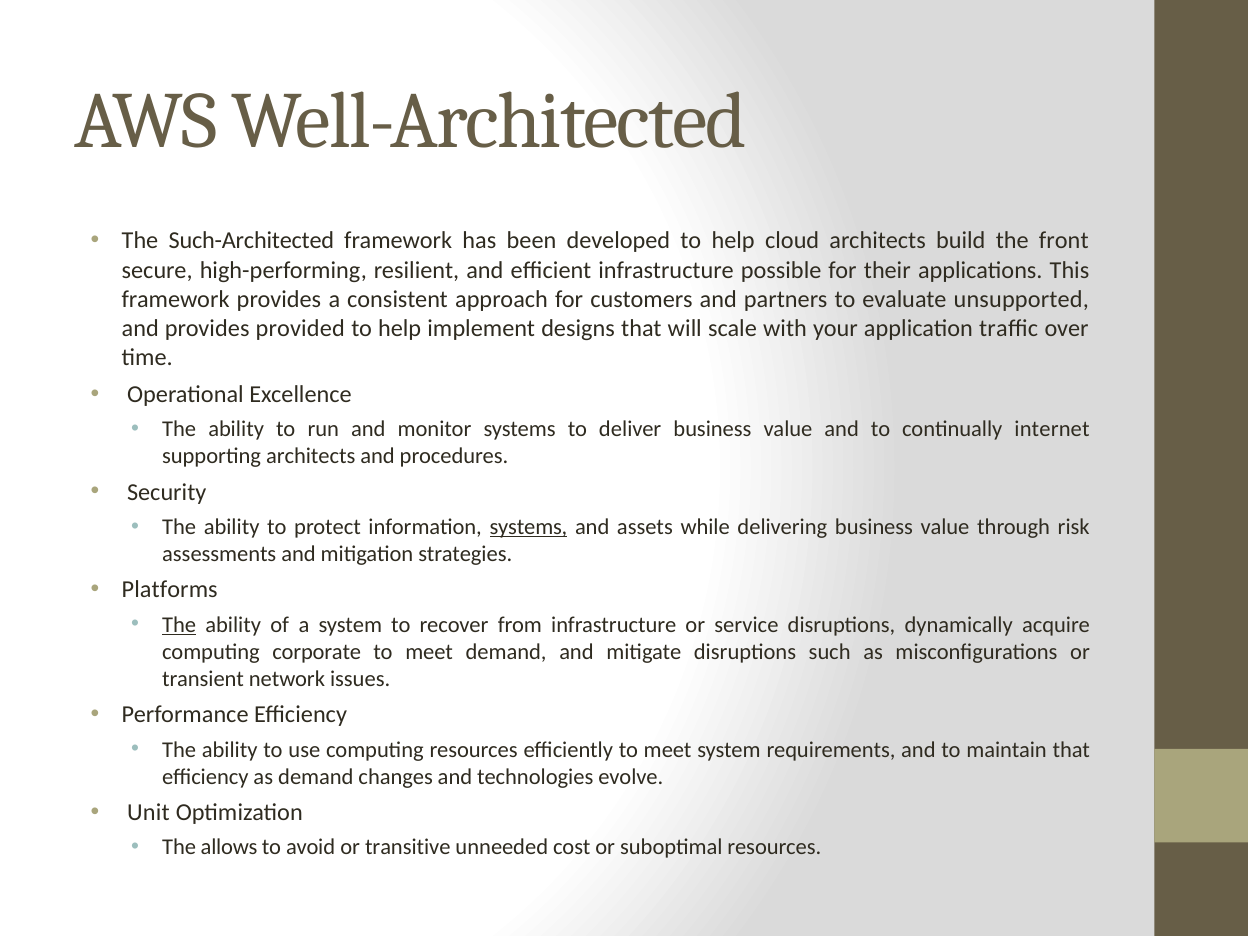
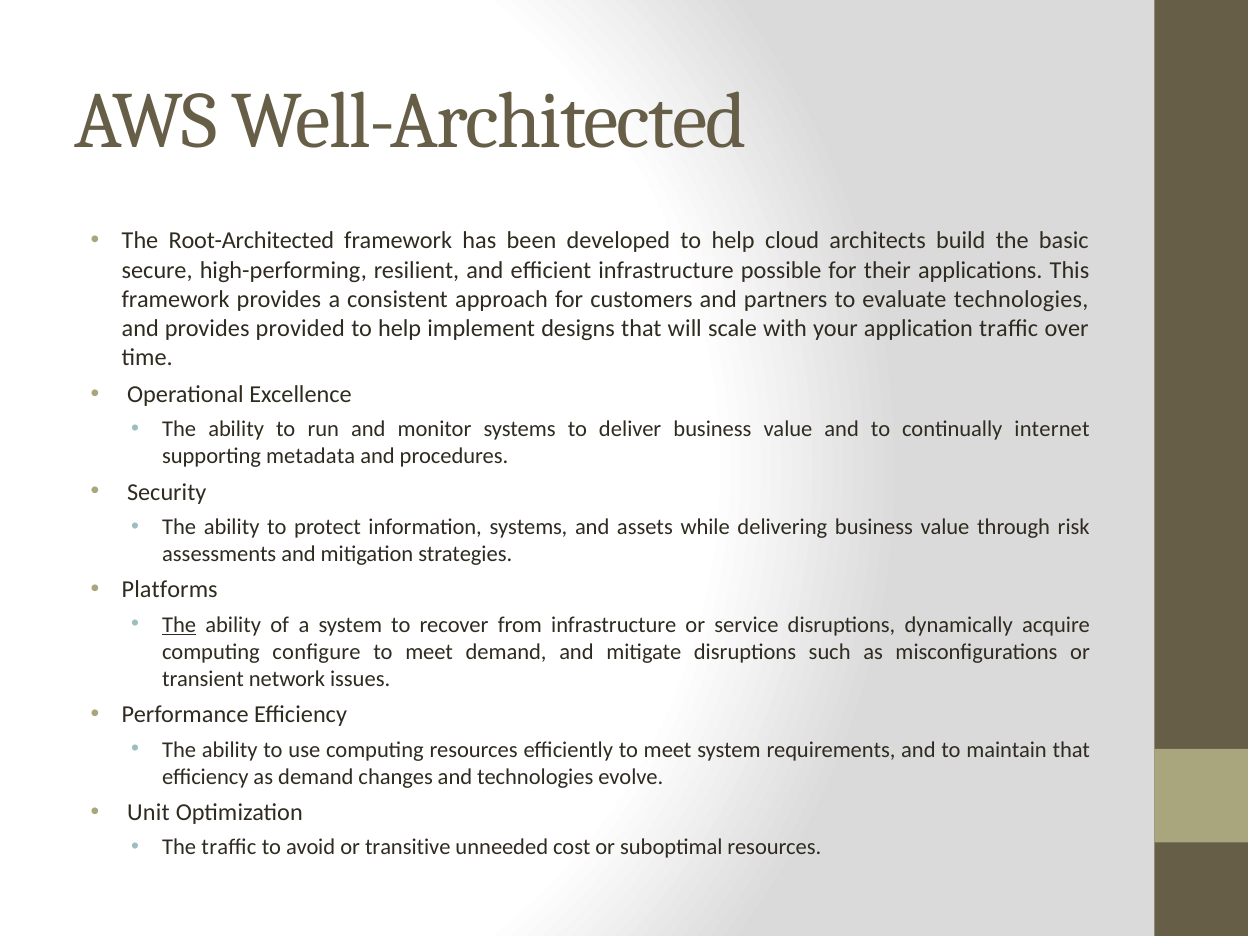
Such-Architected: Such-Architected -> Root-Architected
front: front -> basic
evaluate unsupported: unsupported -> technologies
supporting architects: architects -> metadata
systems at (528, 527) underline: present -> none
corporate: corporate -> conﬁgure
The allows: allows -> traﬃc
